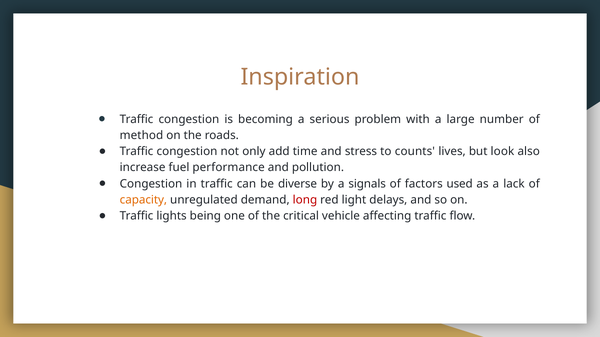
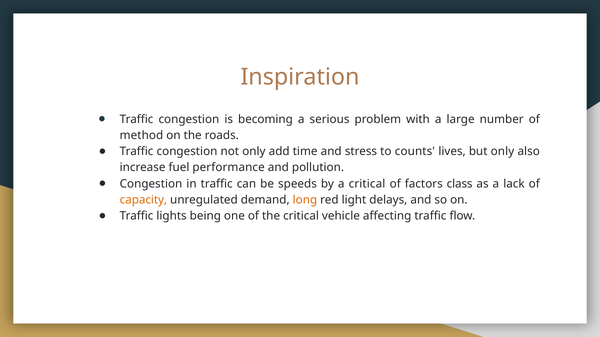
but look: look -> only
diverse: diverse -> speeds
a signals: signals -> critical
used: used -> class
long colour: red -> orange
